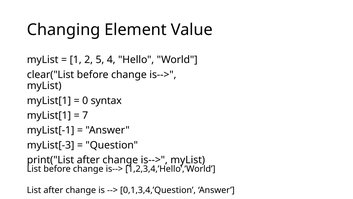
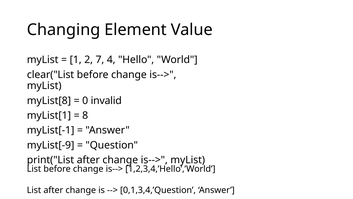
5: 5 -> 7
myList[1 at (49, 100): myList[1 -> myList[8
syntax: syntax -> invalid
7: 7 -> 8
myList[-3: myList[-3 -> myList[-9
